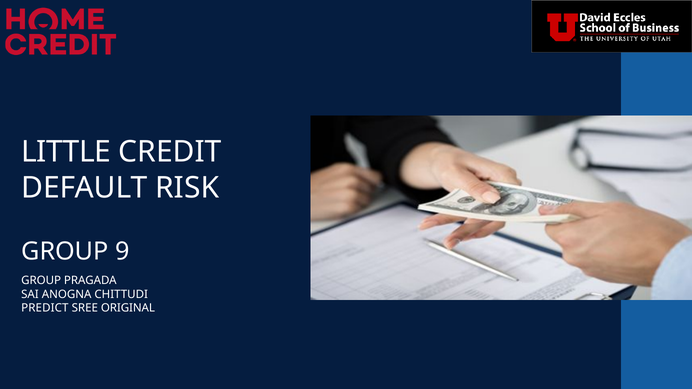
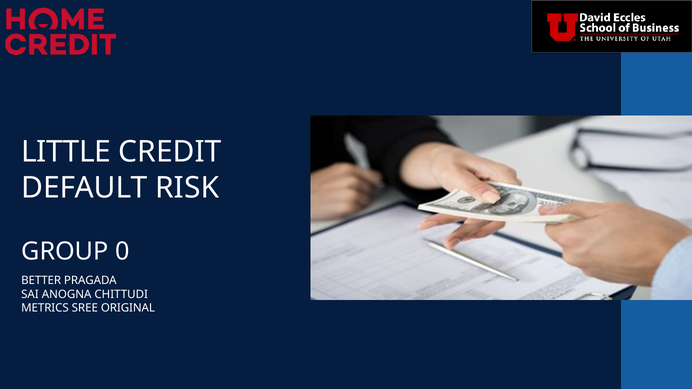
9: 9 -> 0
GROUP at (41, 281): GROUP -> BETTER
PREDICT: PREDICT -> METRICS
